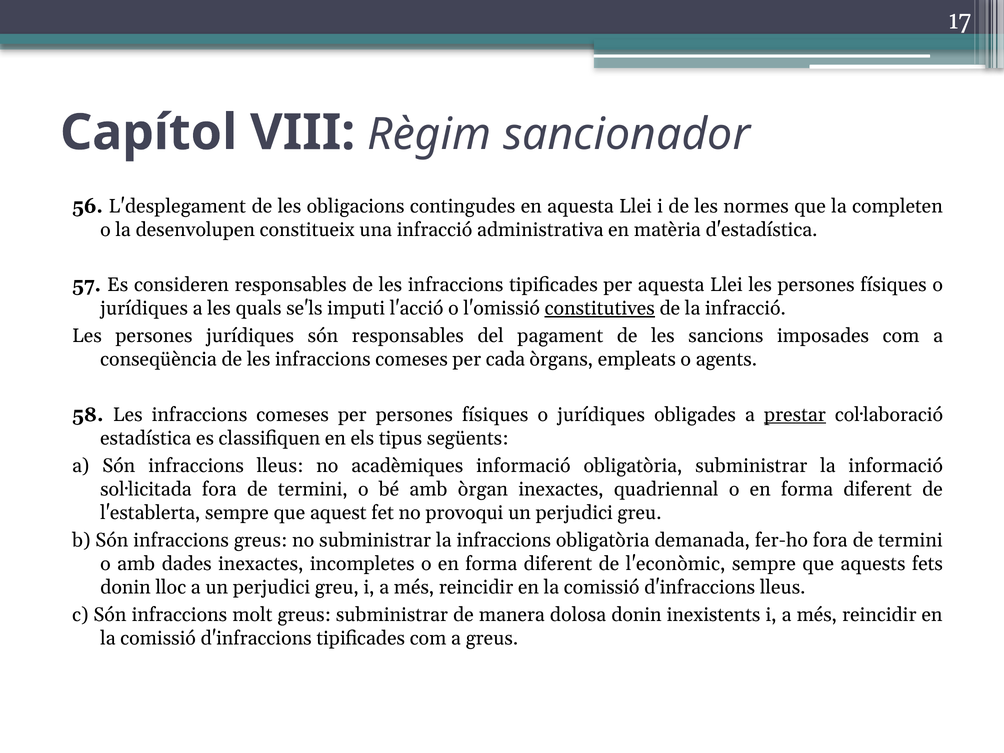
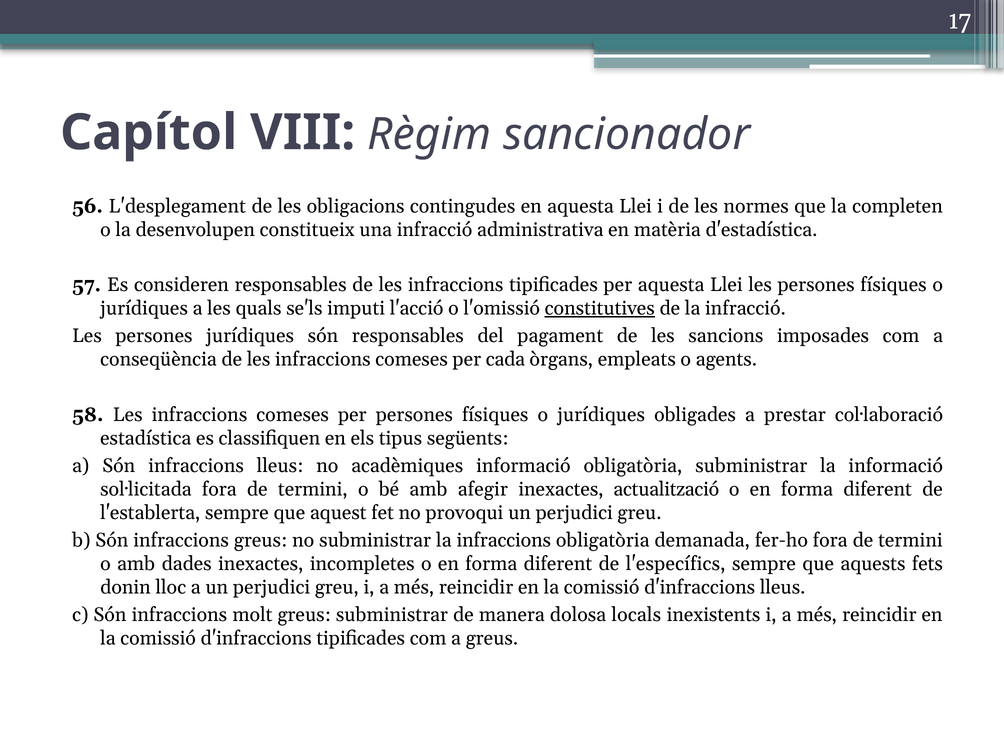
prestar underline: present -> none
òrgan: òrgan -> afegir
quadriennal: quadriennal -> actualització
l'econòmic: l'econòmic -> l'específics
dolosa donin: donin -> locals
